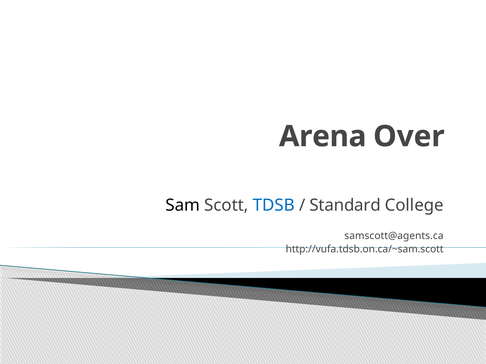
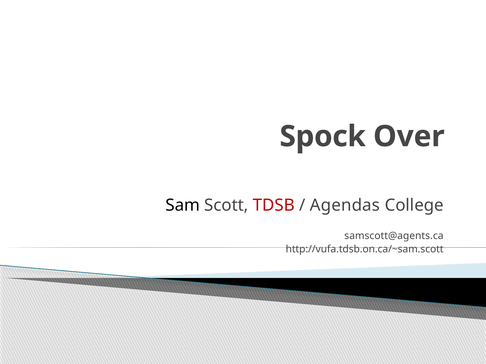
Arena: Arena -> Spock
TDSB colour: blue -> red
Standard: Standard -> Agendas
